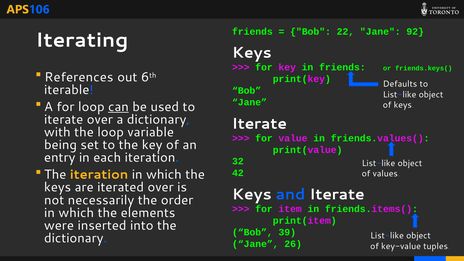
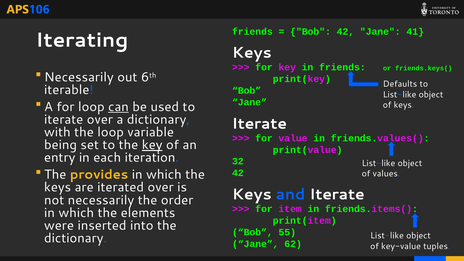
Bob 22: 22 -> 42
92: 92 -> 41
References at (79, 77): References -> Necessarily
key at (152, 145) underline: none -> present
The iteration: iteration -> provides
39: 39 -> 55
26: 26 -> 62
